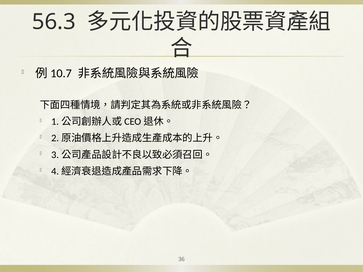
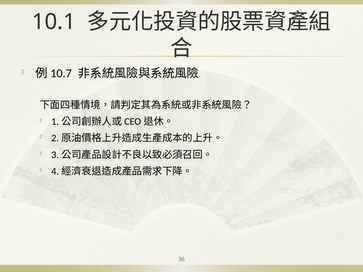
56.3: 56.3 -> 10.1
